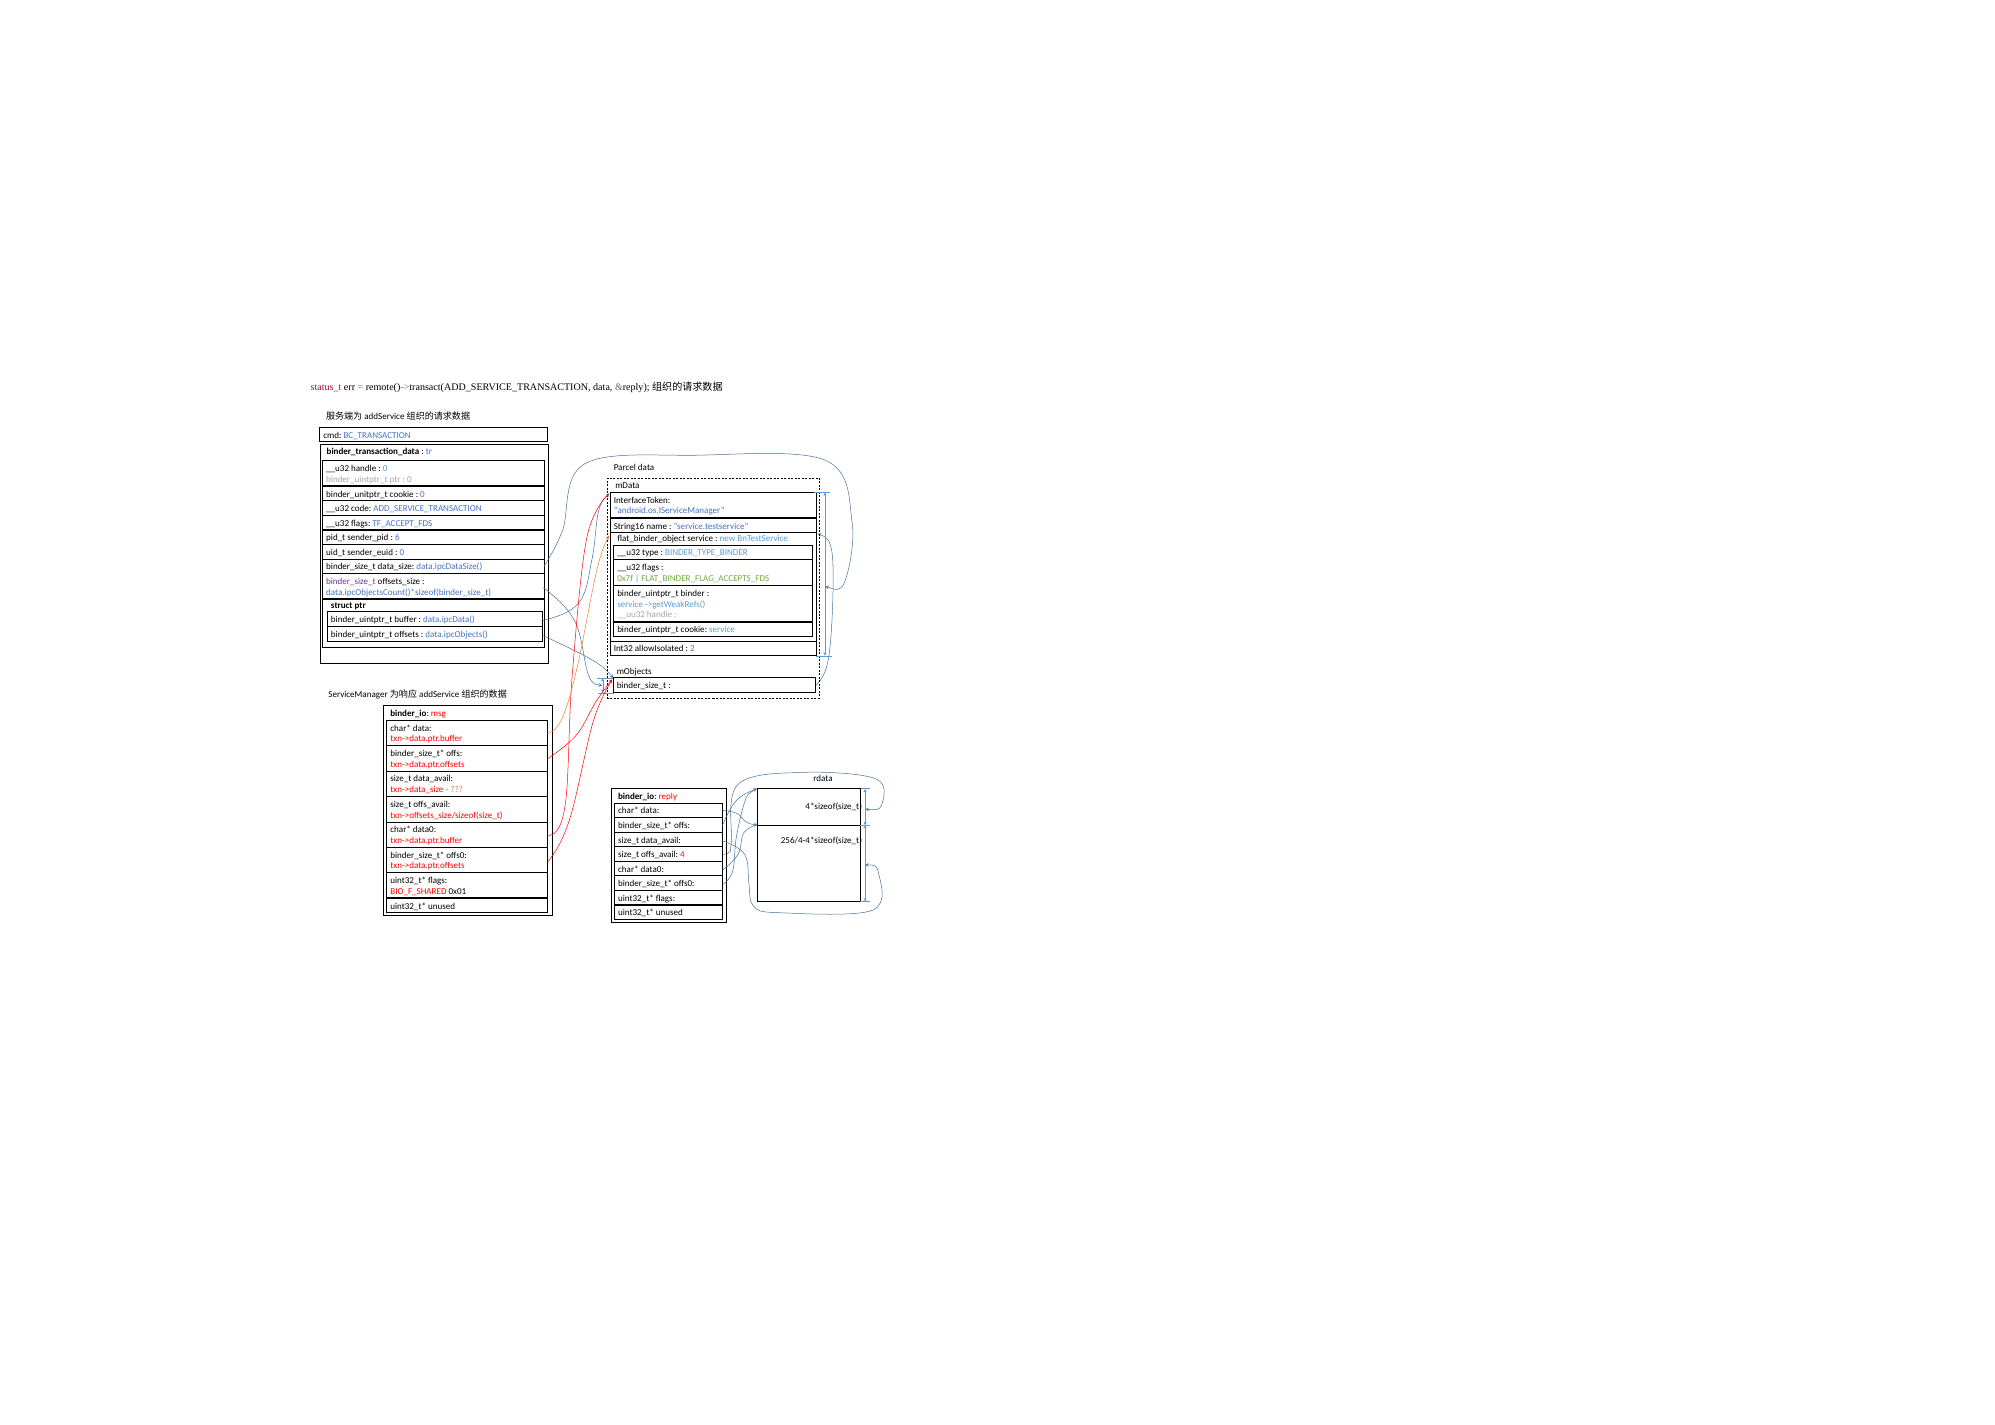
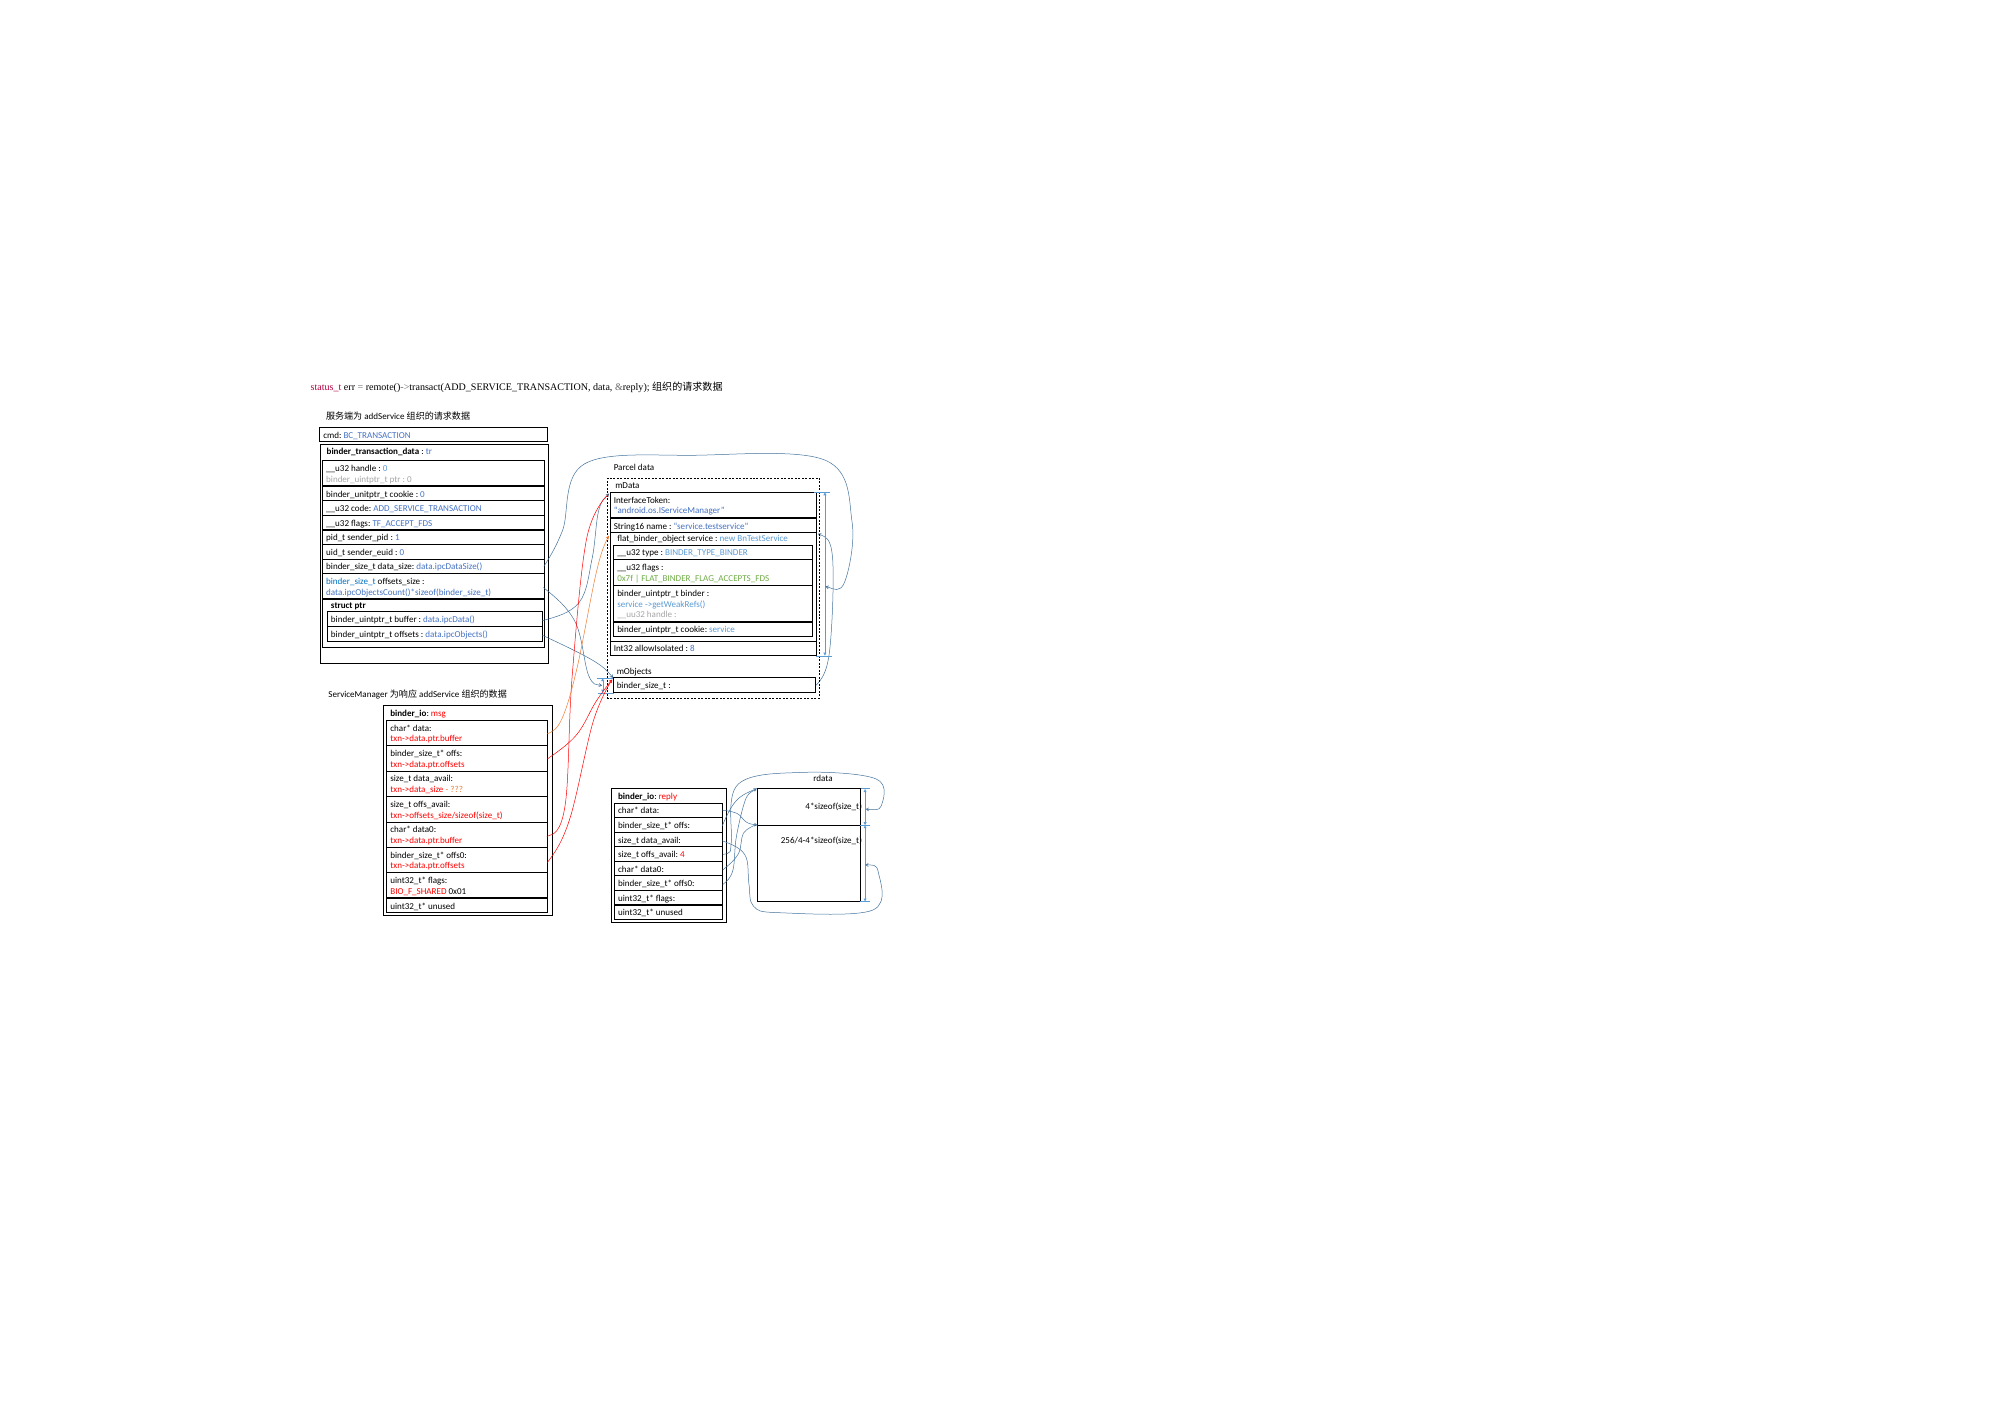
6: 6 -> 1
binder_size_t at (351, 582) colour: purple -> blue
2: 2 -> 8
